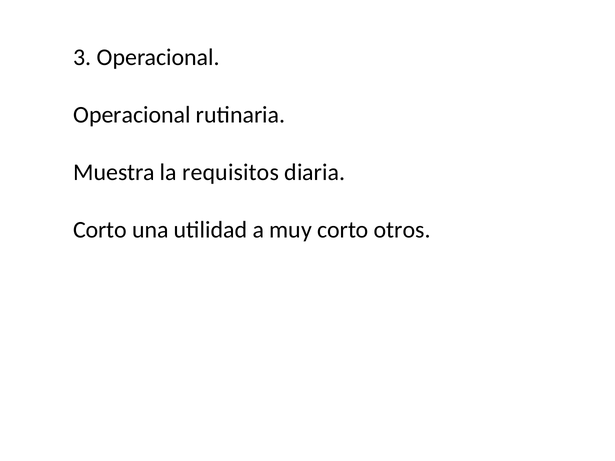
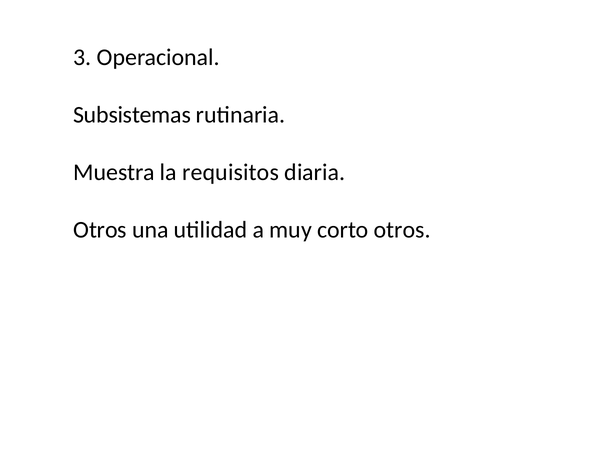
Operacional at (132, 115): Operacional -> Subsistemas
Corto at (100, 230): Corto -> Otros
